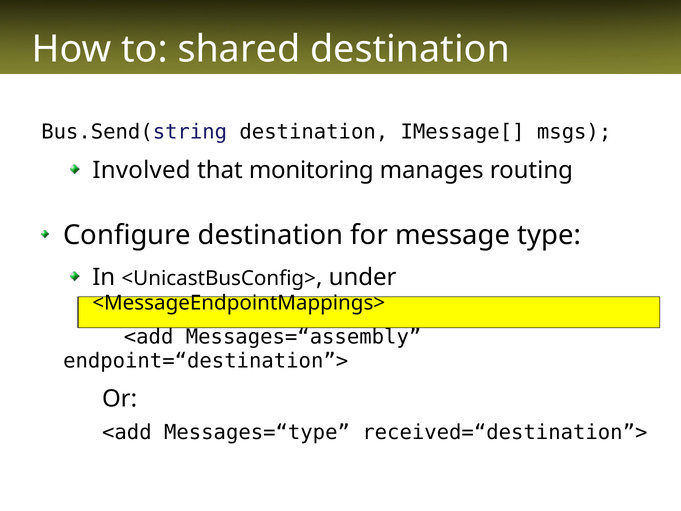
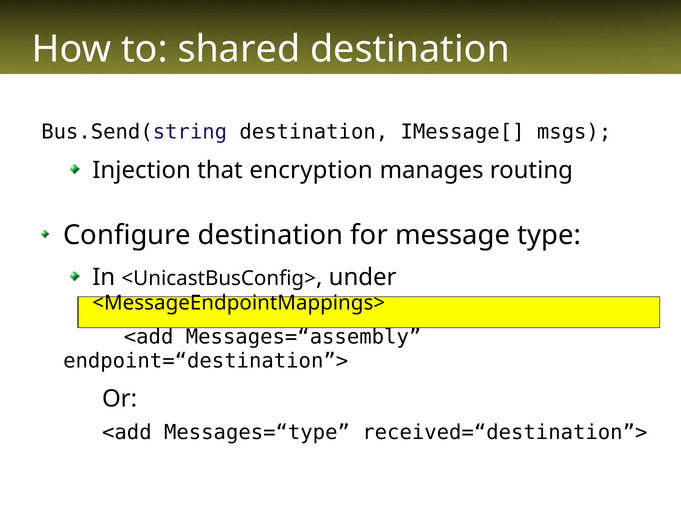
Involved: Involved -> Injection
monitoring: monitoring -> encryption
